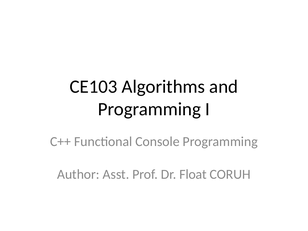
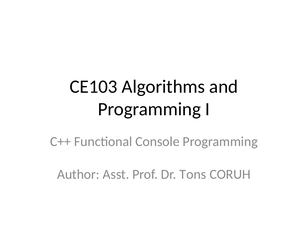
Float: Float -> Tons
